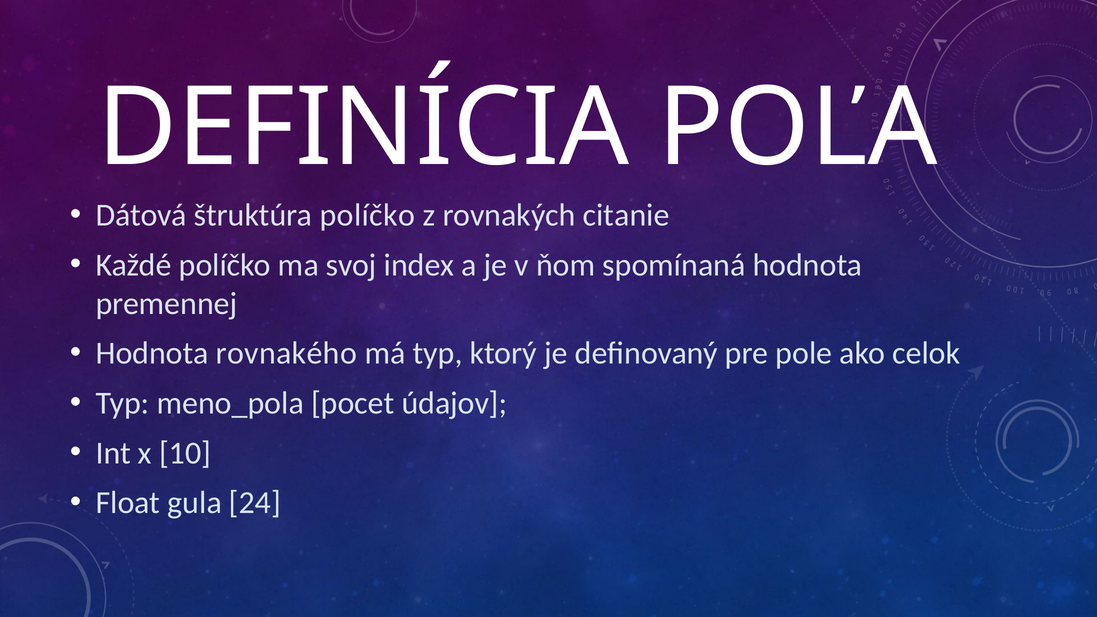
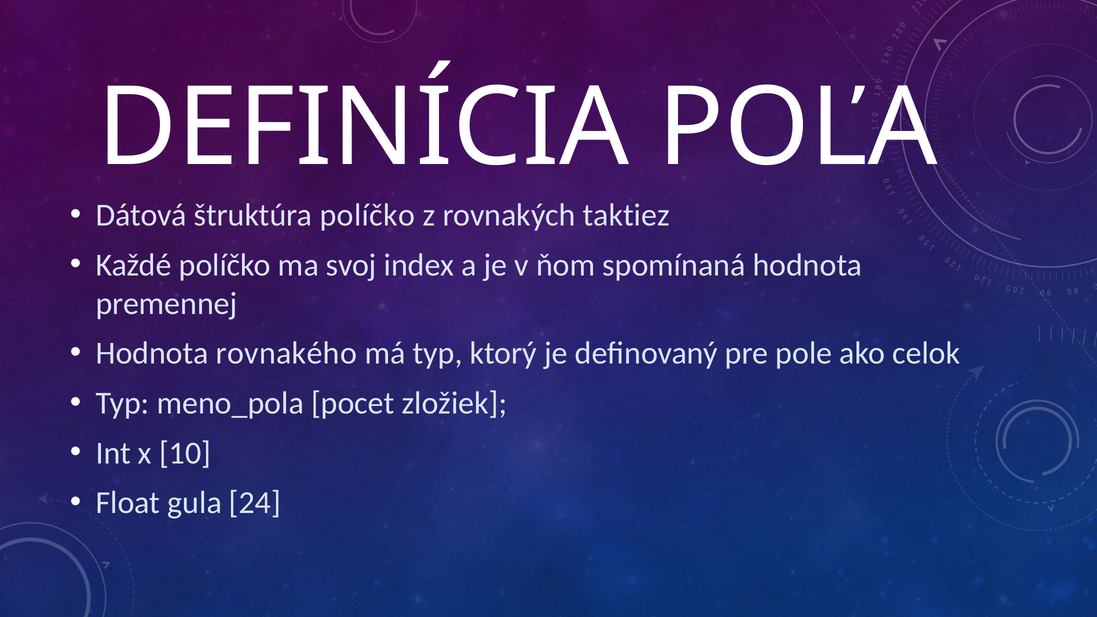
citanie: citanie -> taktiez
údajov: údajov -> zložiek
